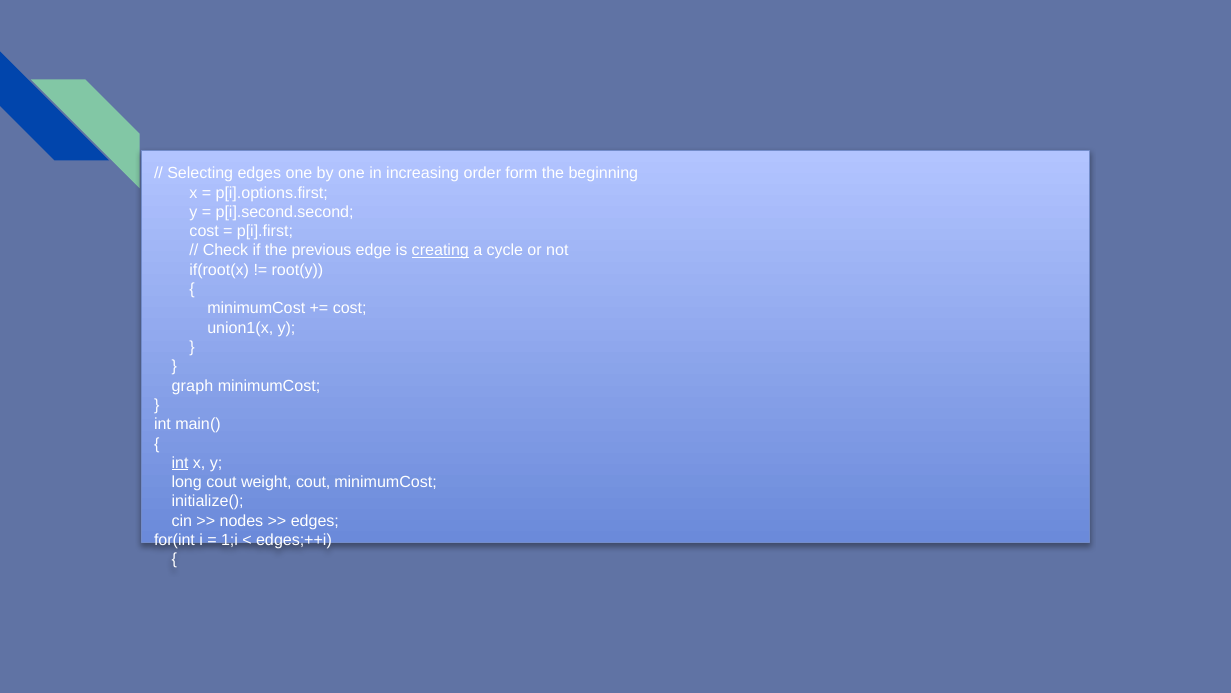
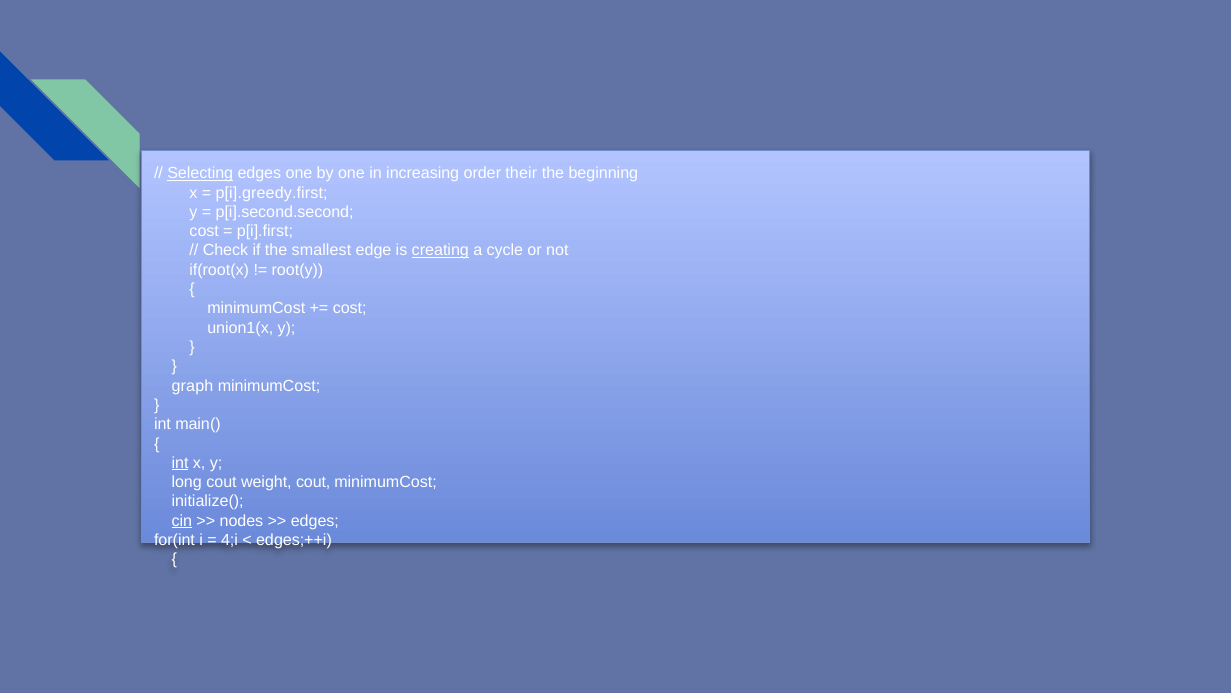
Selecting underline: none -> present
form: form -> their
p[i].options.first: p[i].options.first -> p[i].greedy.first
previous: previous -> smallest
cin underline: none -> present
1;i: 1;i -> 4;i
